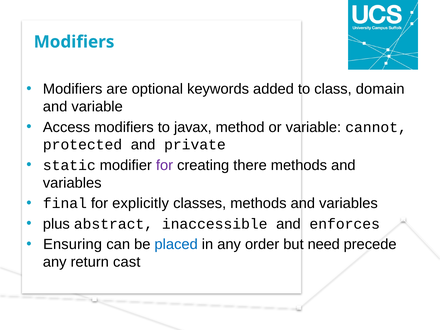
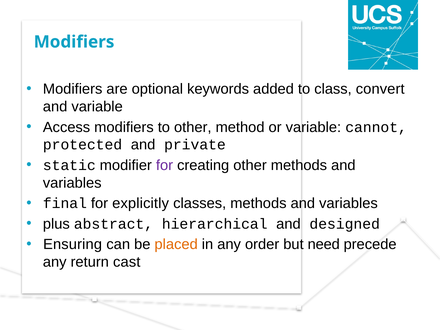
domain: domain -> convert
to javax: javax -> other
creating there: there -> other
inaccessible: inaccessible -> hierarchical
enforces: enforces -> designed
placed colour: blue -> orange
